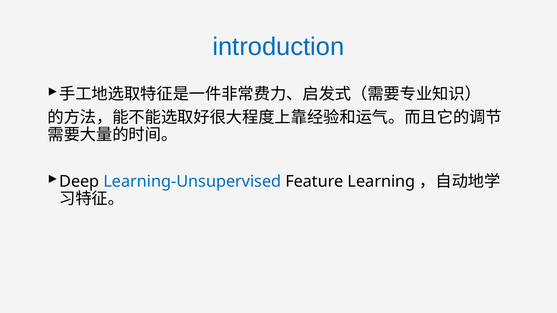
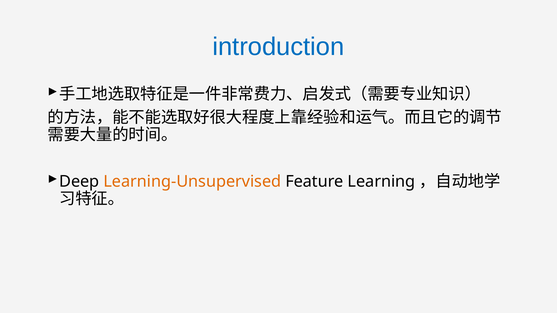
Learning-Unsupervised colour: blue -> orange
